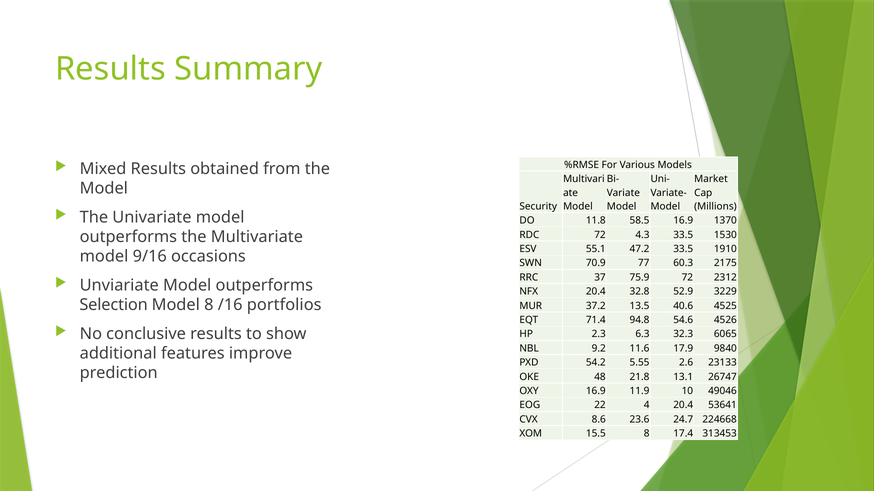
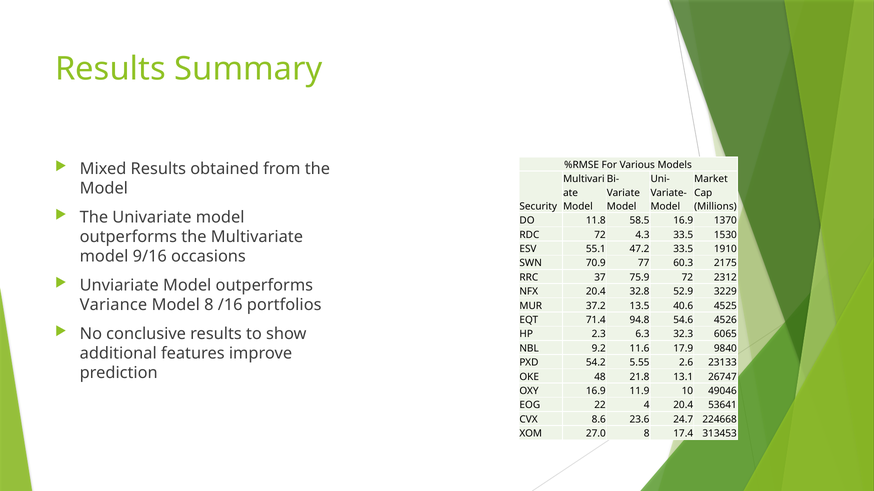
Selection: Selection -> Variance
15.5: 15.5 -> 27.0
